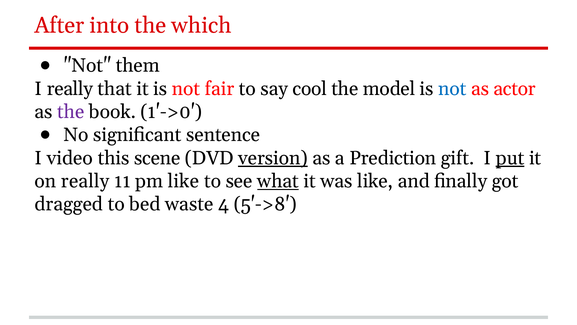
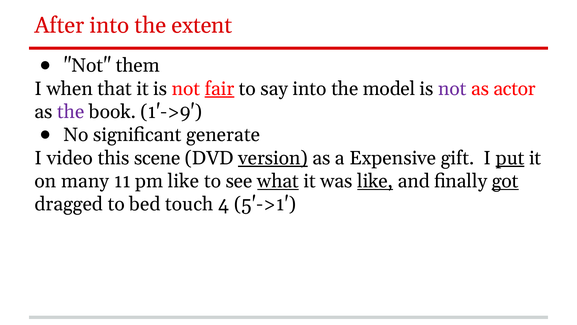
which: which -> extent
I really: really -> when
fair underline: none -> present
say cool: cool -> into
not at (452, 89) colour: blue -> purple
1'->0: 1'->0 -> 1'->9
sentence: sentence -> generate
Prediction: Prediction -> Expensive
on really: really -> many
like at (375, 181) underline: none -> present
got underline: none -> present
waste: waste -> touch
5'->8: 5'->8 -> 5'->1
